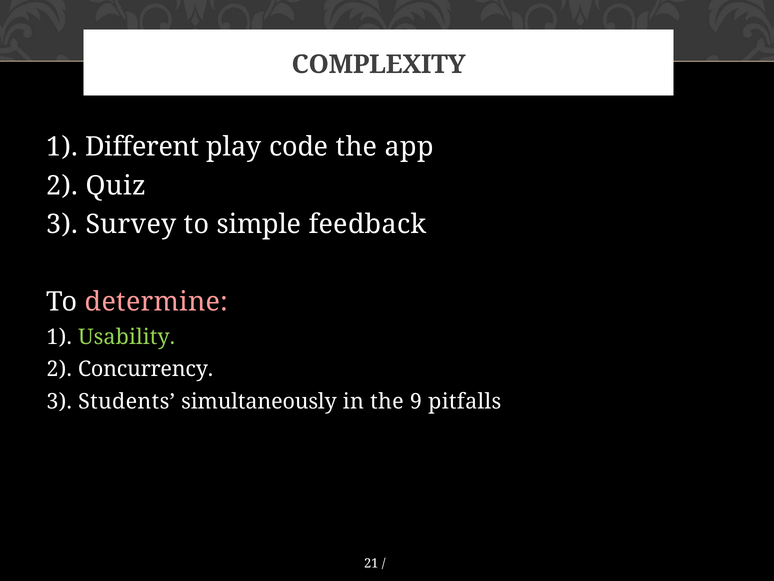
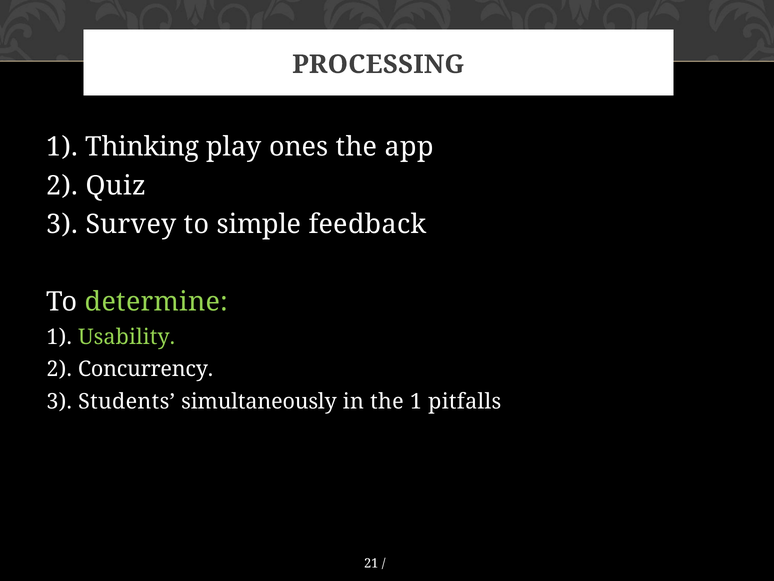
COMPLEXITY: COMPLEXITY -> PROCESSING
Different: Different -> Thinking
code: code -> ones
determine colour: pink -> light green
the 9: 9 -> 1
